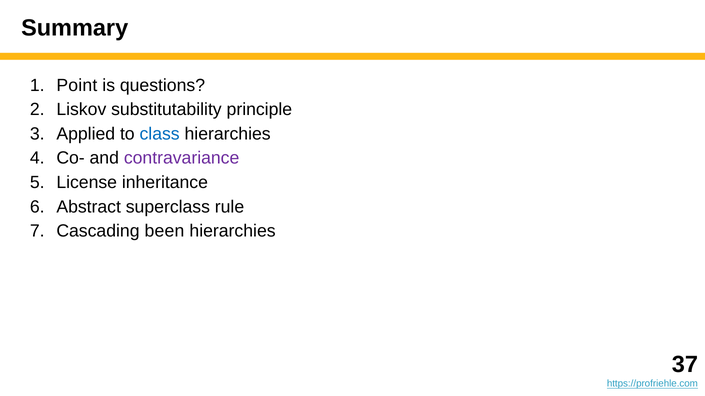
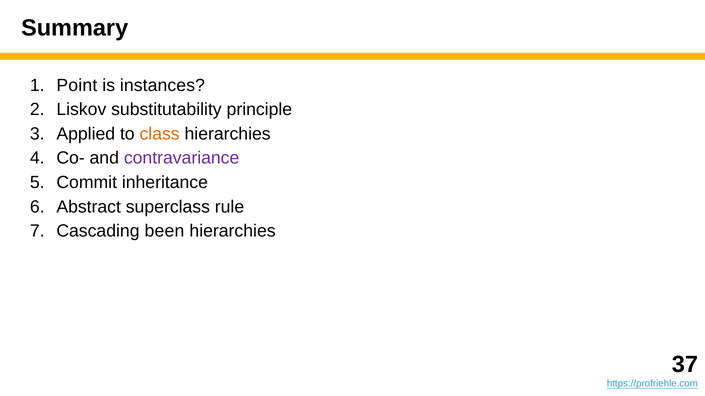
questions: questions -> instances
class colour: blue -> orange
License: License -> Commit
